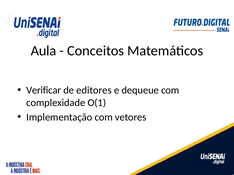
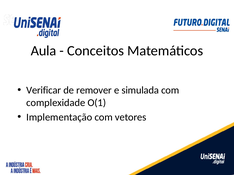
editores: editores -> remover
dequeue: dequeue -> simulada
